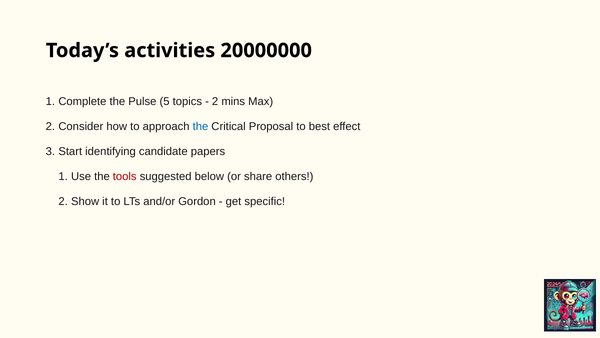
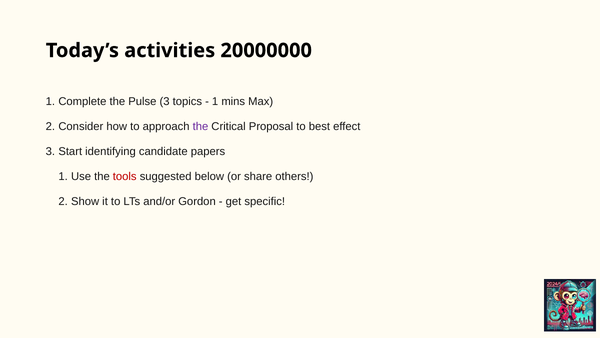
Pulse 5: 5 -> 3
2 at (215, 101): 2 -> 1
the at (200, 126) colour: blue -> purple
